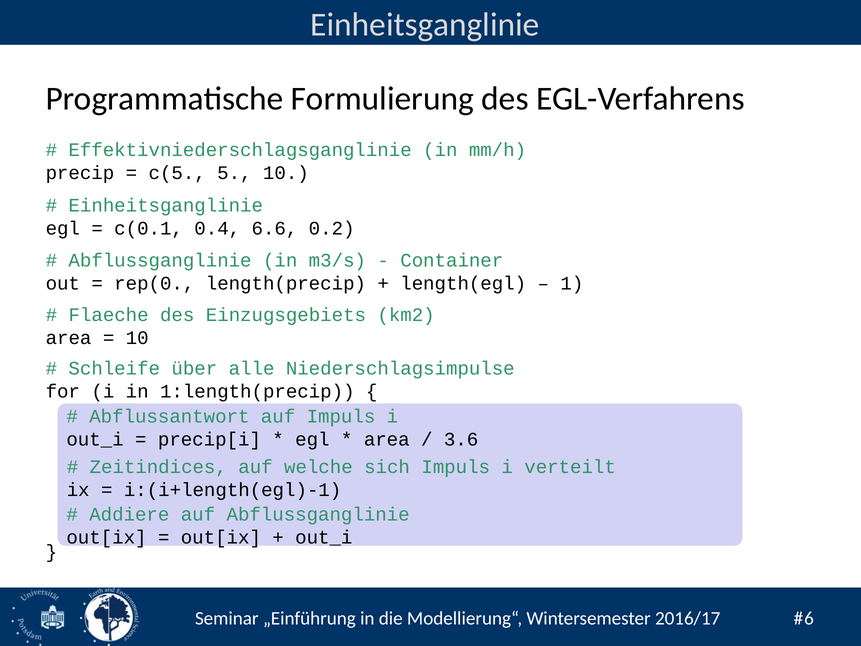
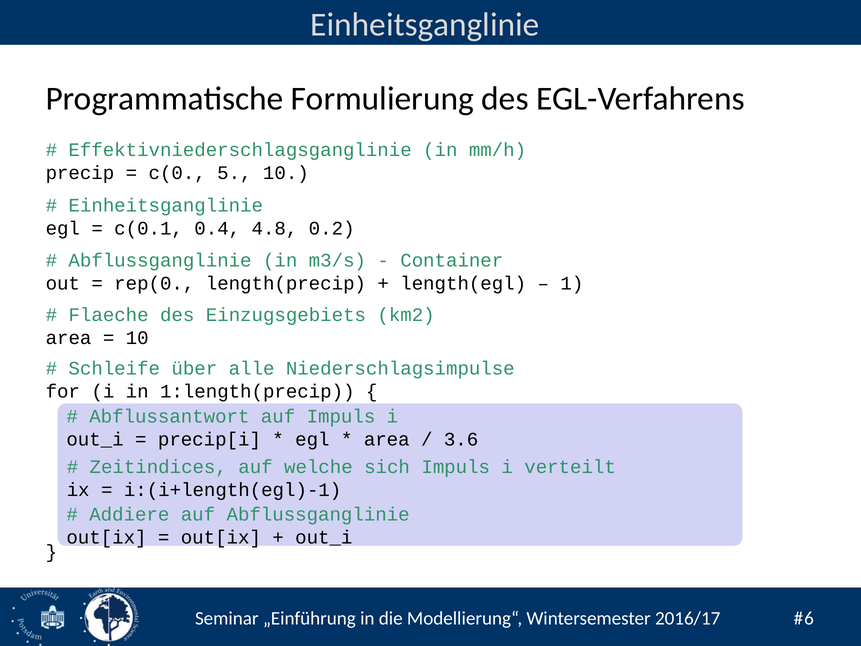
c(5: c(5 -> c(0
6.6: 6.6 -> 4.8
